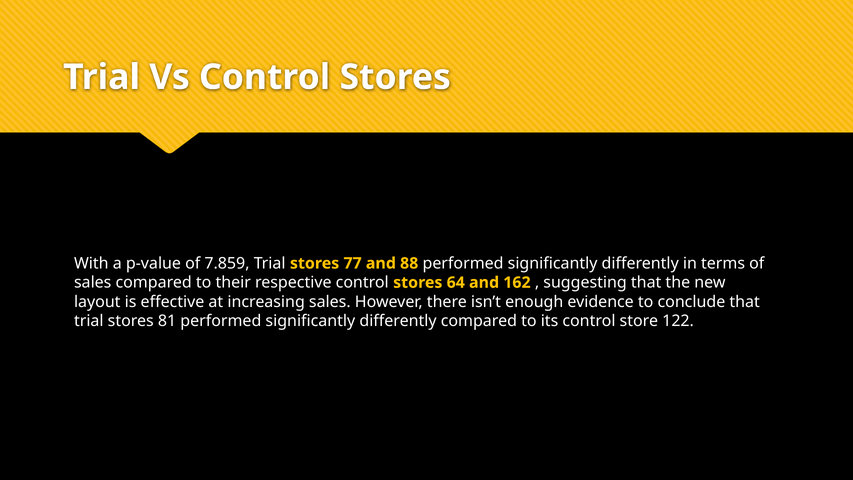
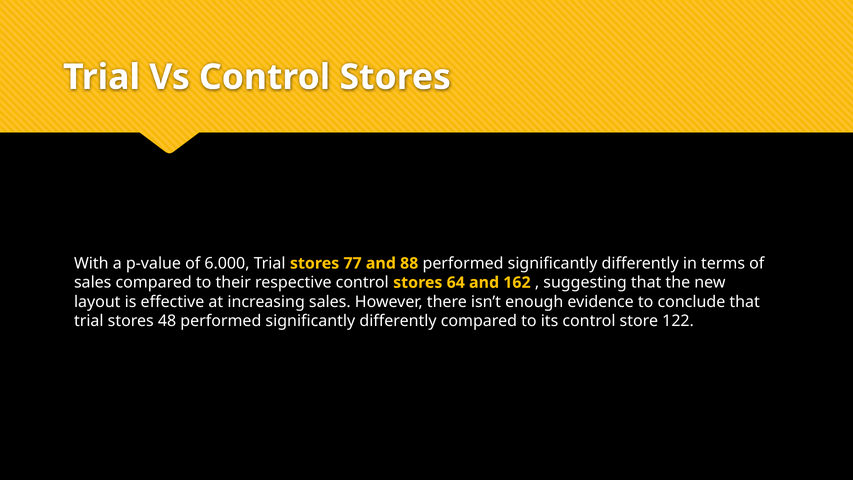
7.859: 7.859 -> 6.000
81: 81 -> 48
